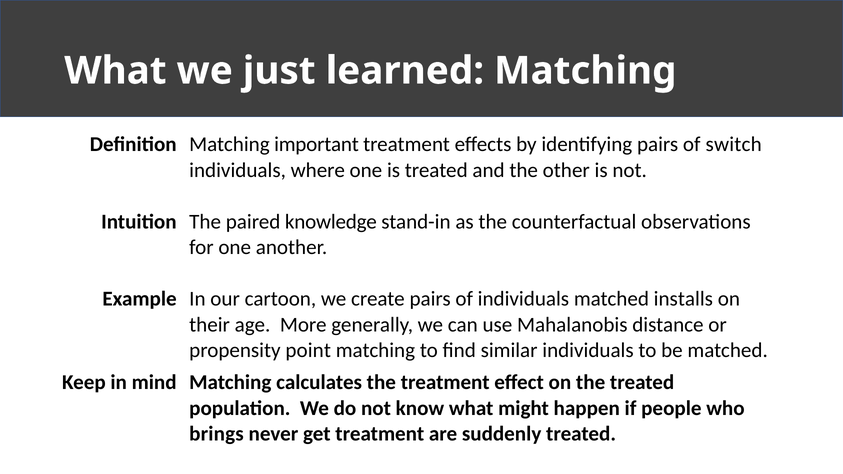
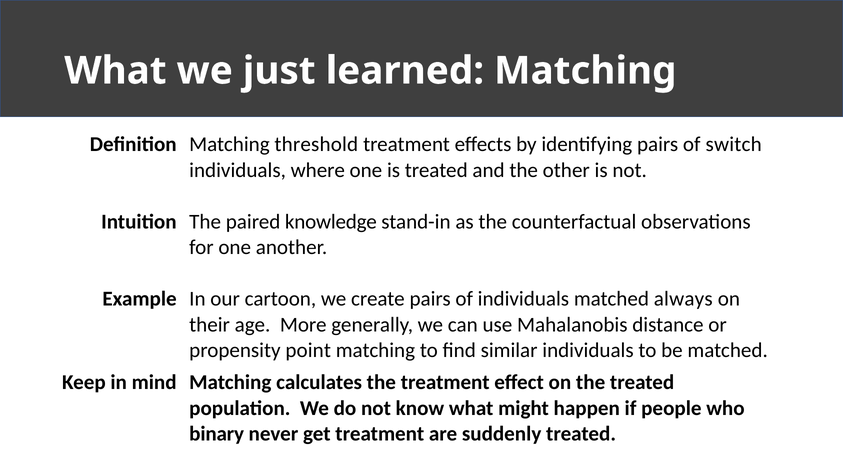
important: important -> threshold
installs: installs -> always
brings: brings -> binary
